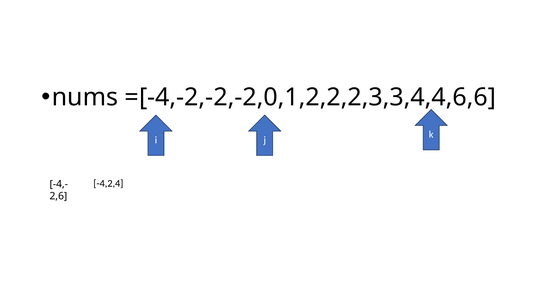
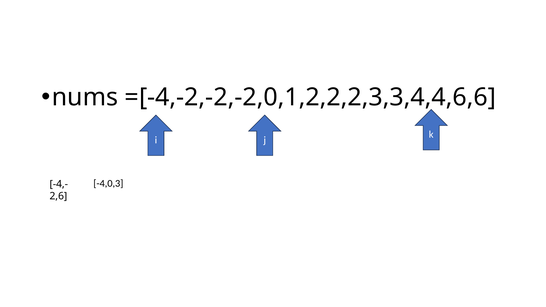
-4,2,4: -4,2,4 -> -4,0,3
